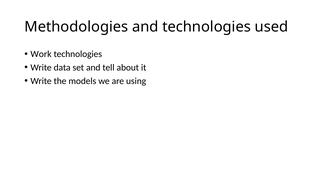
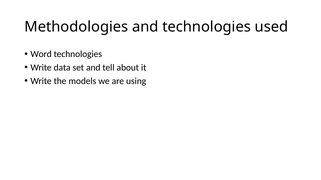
Work: Work -> Word
